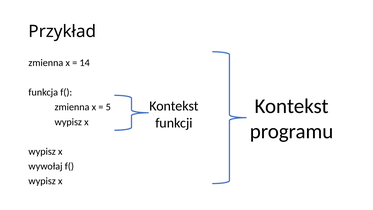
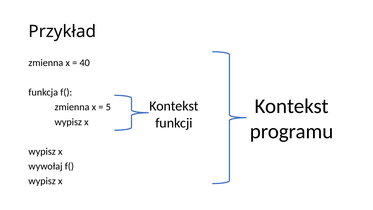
14: 14 -> 40
